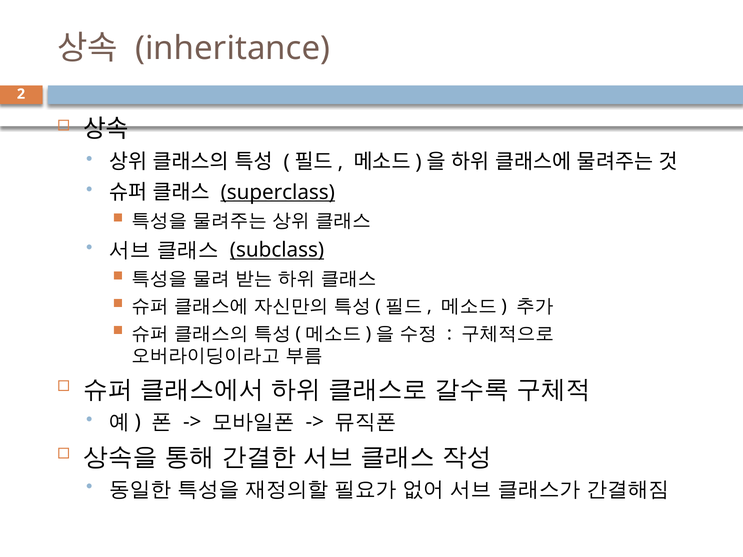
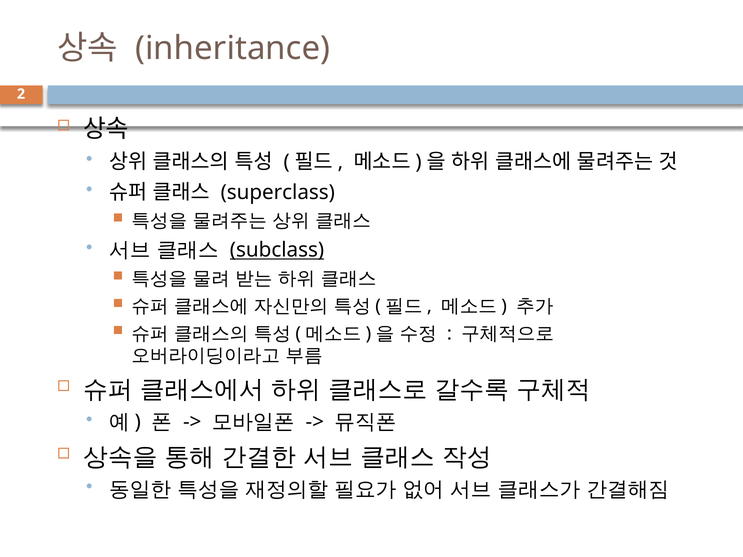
superclass underline: present -> none
